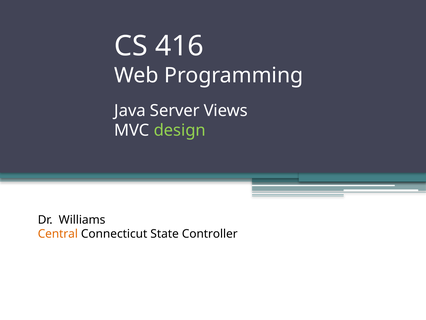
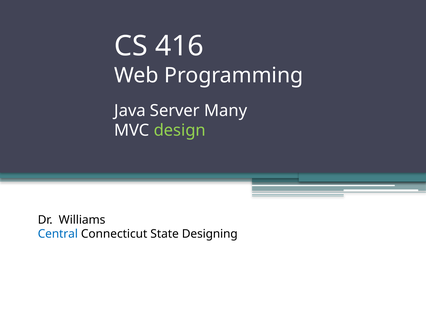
Views: Views -> Many
Central colour: orange -> blue
Controller: Controller -> Designing
